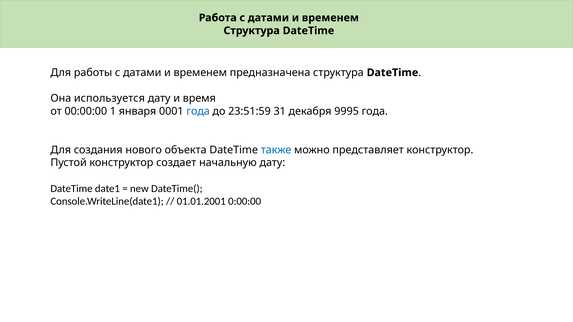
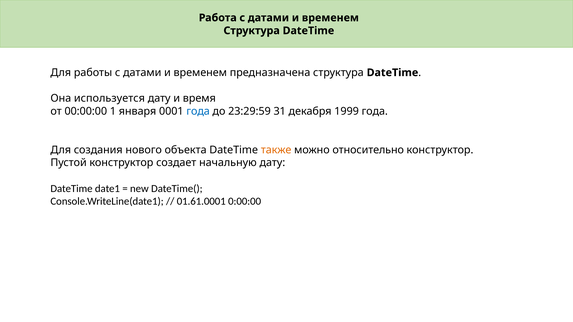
23:51:59: 23:51:59 -> 23:29:59
9995: 9995 -> 1999
также colour: blue -> orange
представляет: представляет -> относительно
01.01.2001: 01.01.2001 -> 01.61.0001
